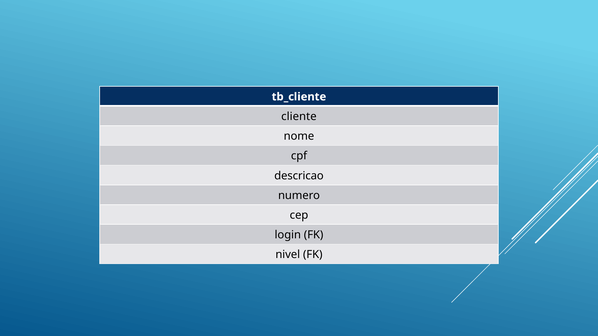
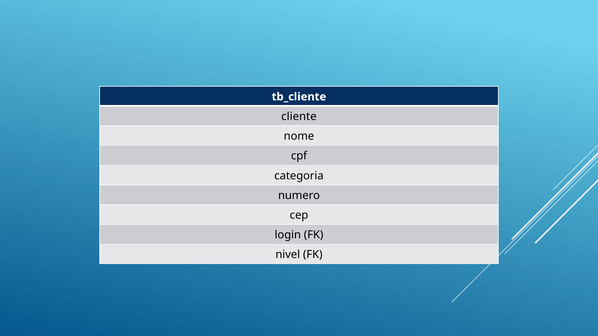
descricao: descricao -> categoria
